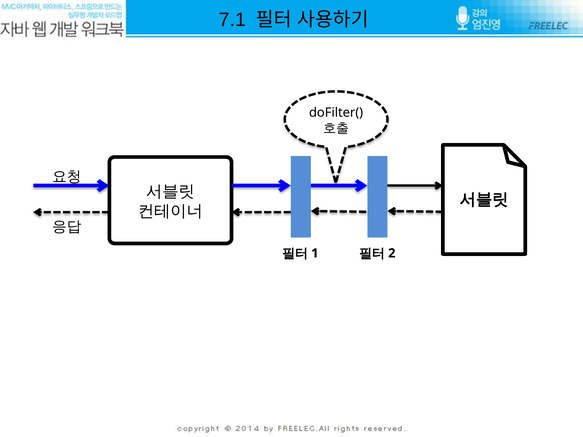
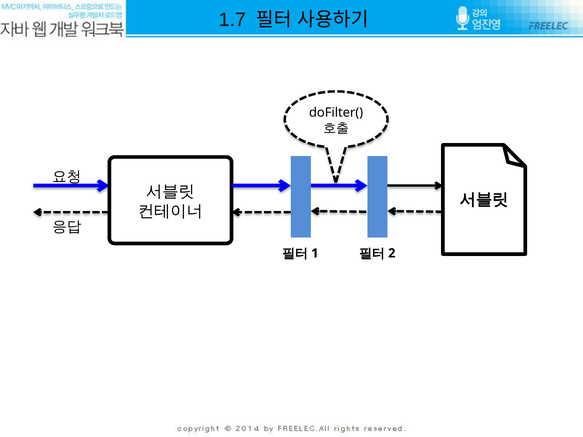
7.1: 7.1 -> 1.7
